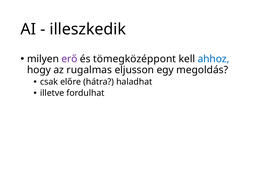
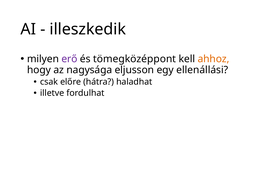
ahhoz colour: blue -> orange
rugalmas: rugalmas -> nagysága
megoldás: megoldás -> ellenállási
